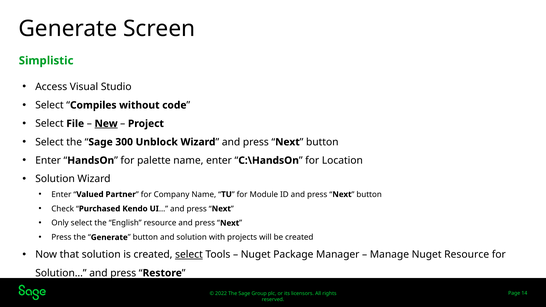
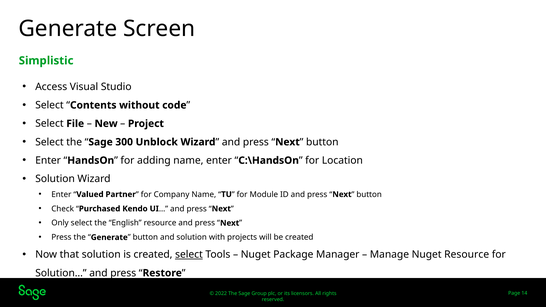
Compiles: Compiles -> Contents
New underline: present -> none
palette: palette -> adding
